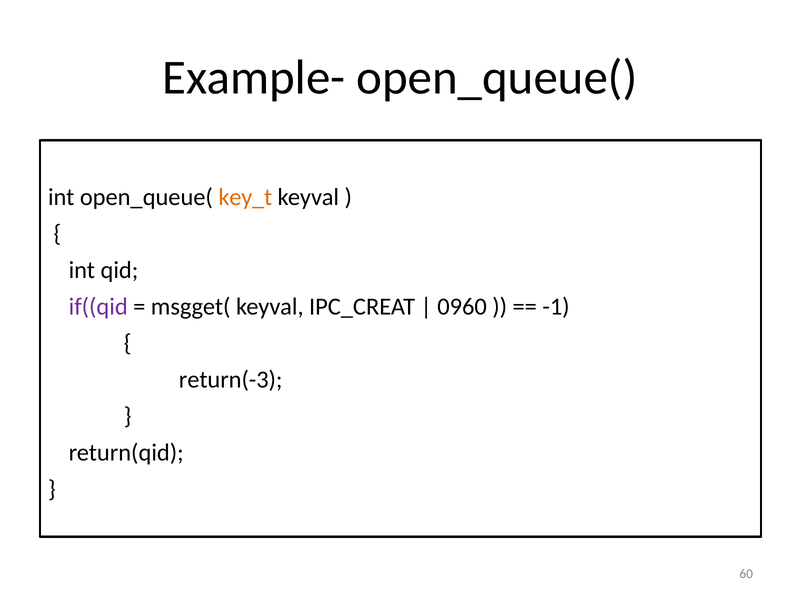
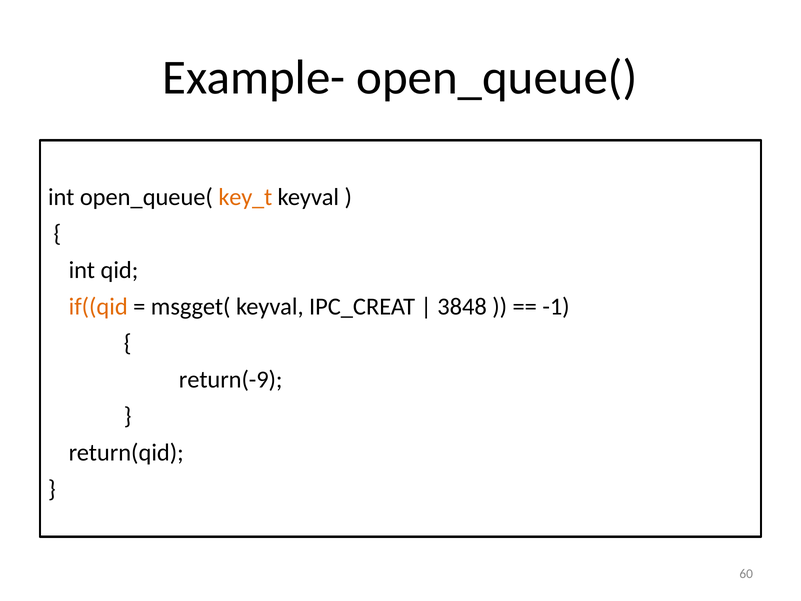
if((qid colour: purple -> orange
0960: 0960 -> 3848
return(-3: return(-3 -> return(-9
